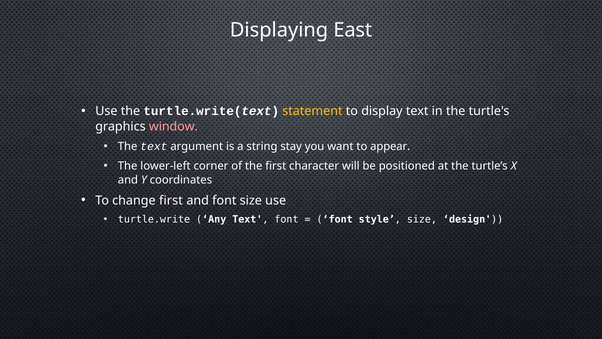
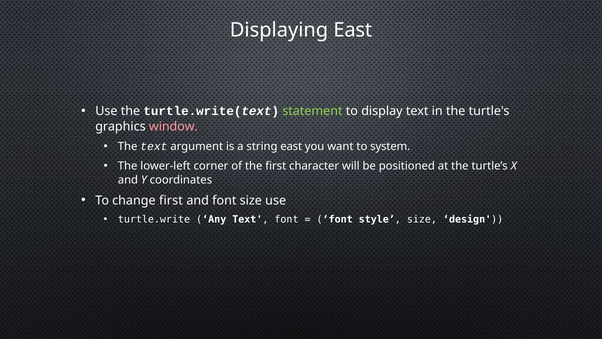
statement colour: yellow -> light green
string stay: stay -> east
appear: appear -> system
